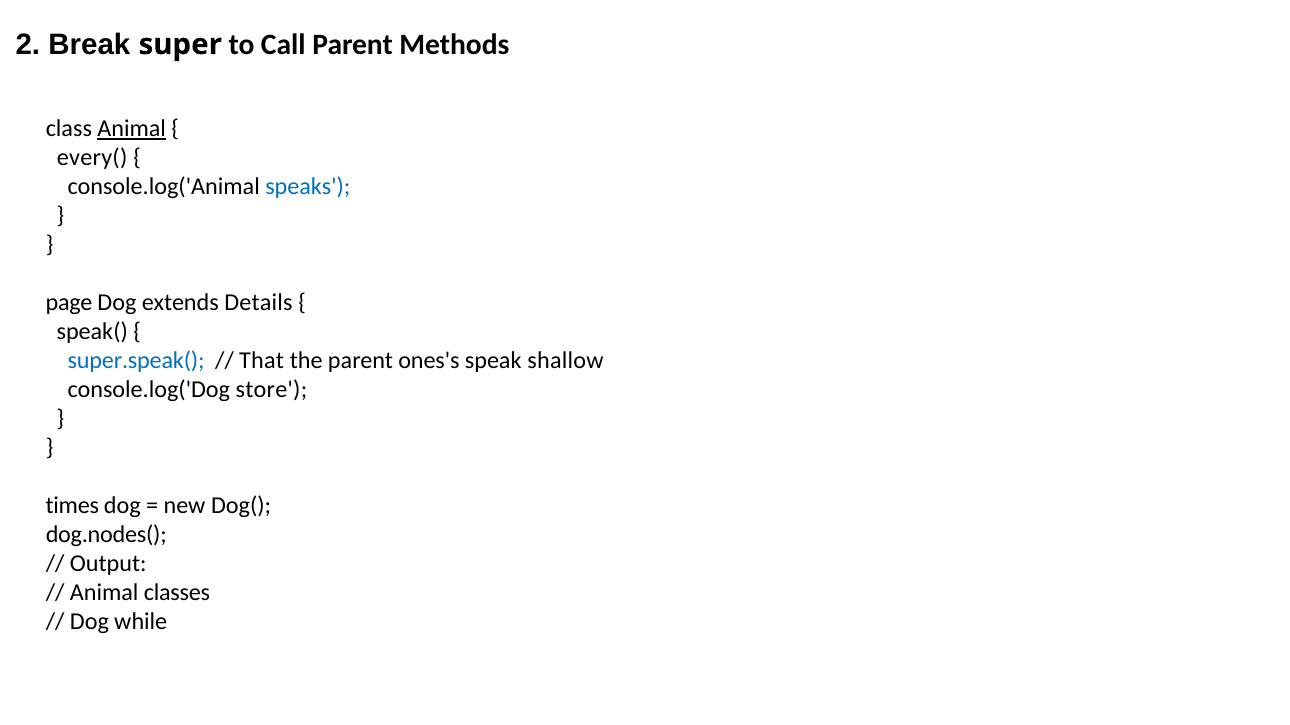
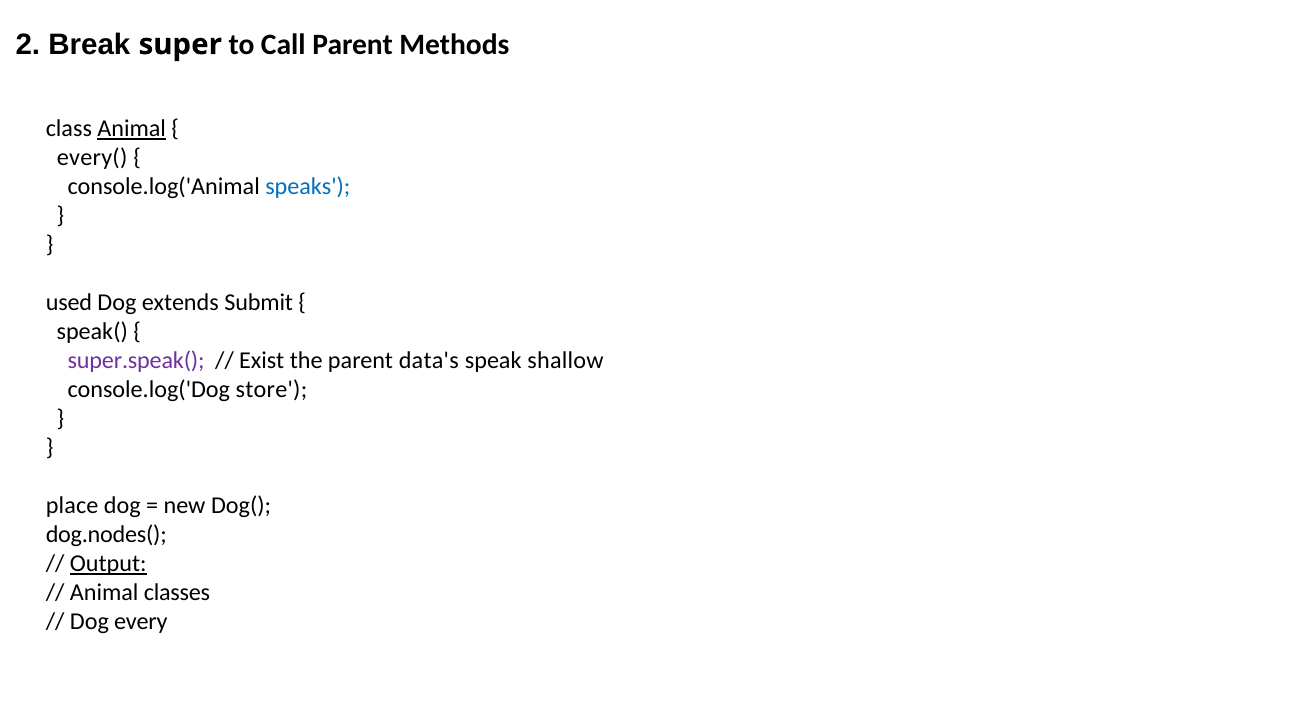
page: page -> used
Details: Details -> Submit
super.speak( colour: blue -> purple
That: That -> Exist
ones's: ones's -> data's
times: times -> place
Output underline: none -> present
while: while -> every
